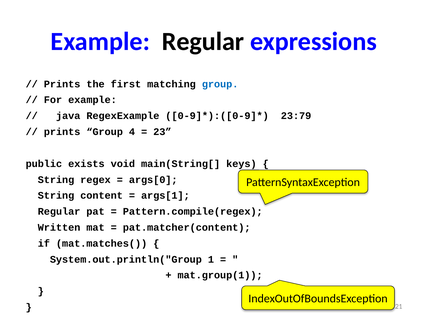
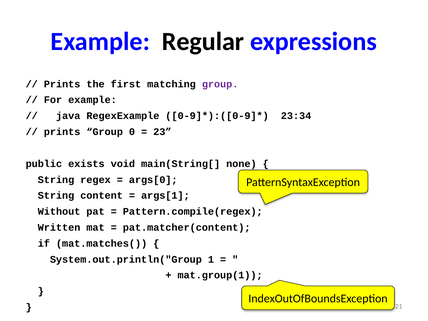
group at (220, 84) colour: blue -> purple
23:79: 23:79 -> 23:34
4: 4 -> 0
keys: keys -> none
Regular at (59, 212): Regular -> Without
